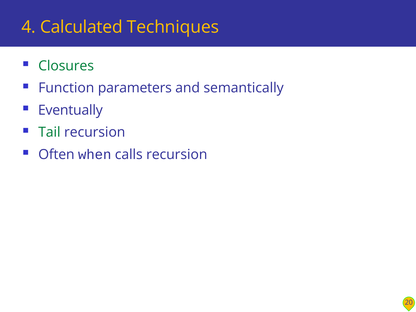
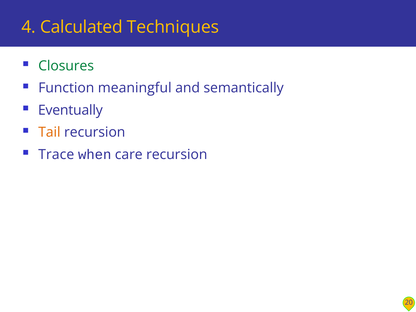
parameters: parameters -> meaningful
Tail colour: green -> orange
Often: Often -> Trace
calls: calls -> care
